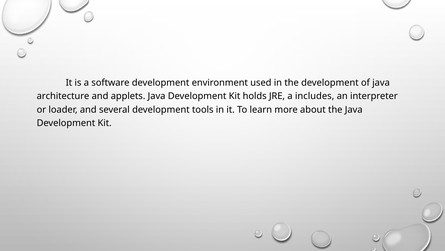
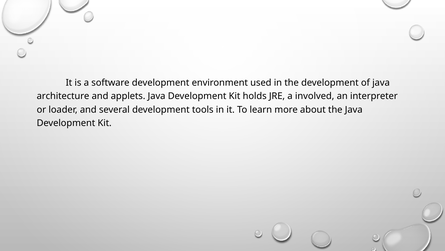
includes: includes -> involved
